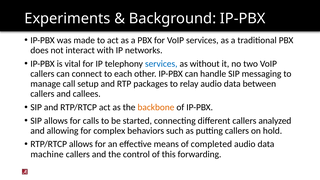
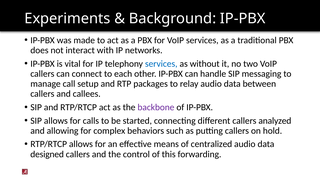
backbone colour: orange -> purple
completed: completed -> centralized
machine: machine -> designed
